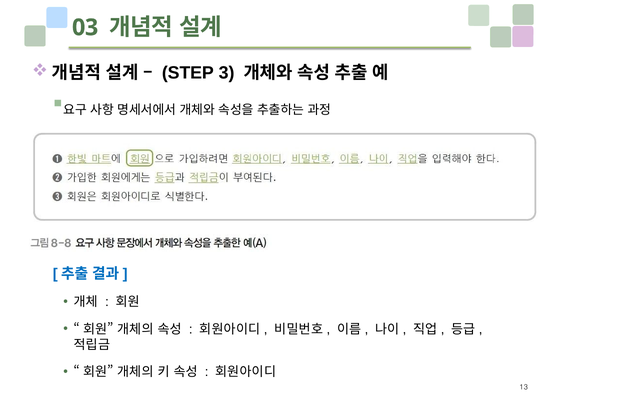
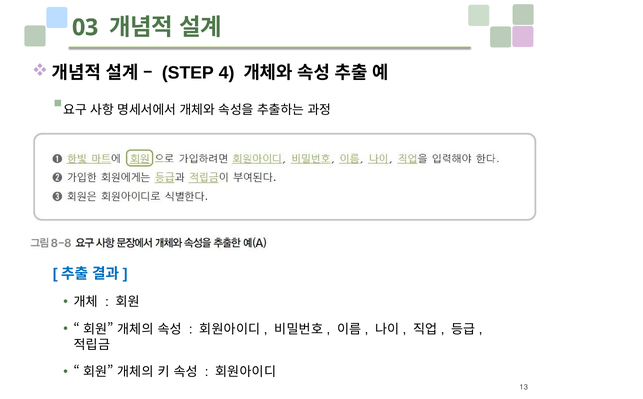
3: 3 -> 4
